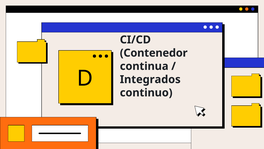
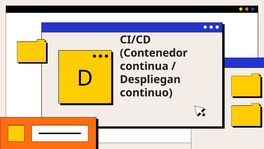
Integrados: Integrados -> Despliegan
